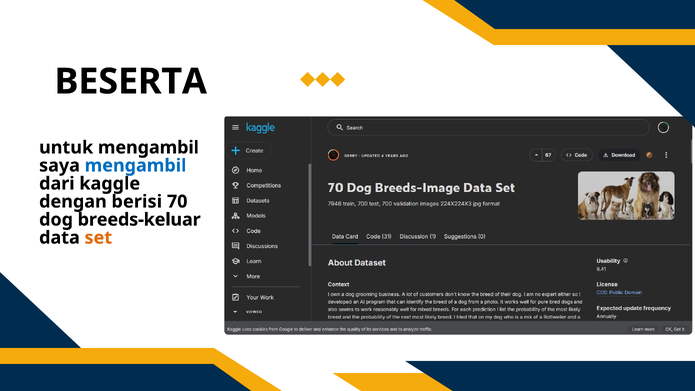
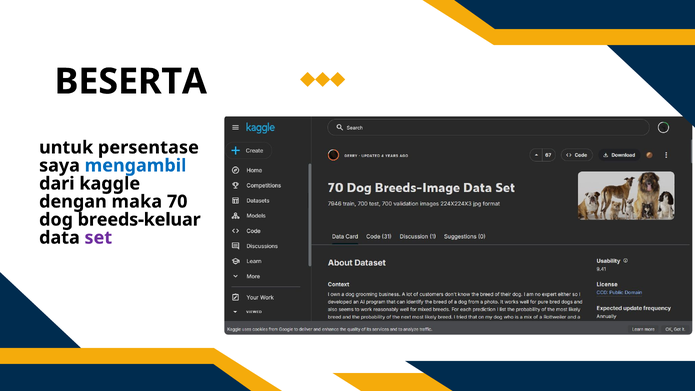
untuk mengambil: mengambil -> persentase
berisi: berisi -> maka
set colour: orange -> purple
